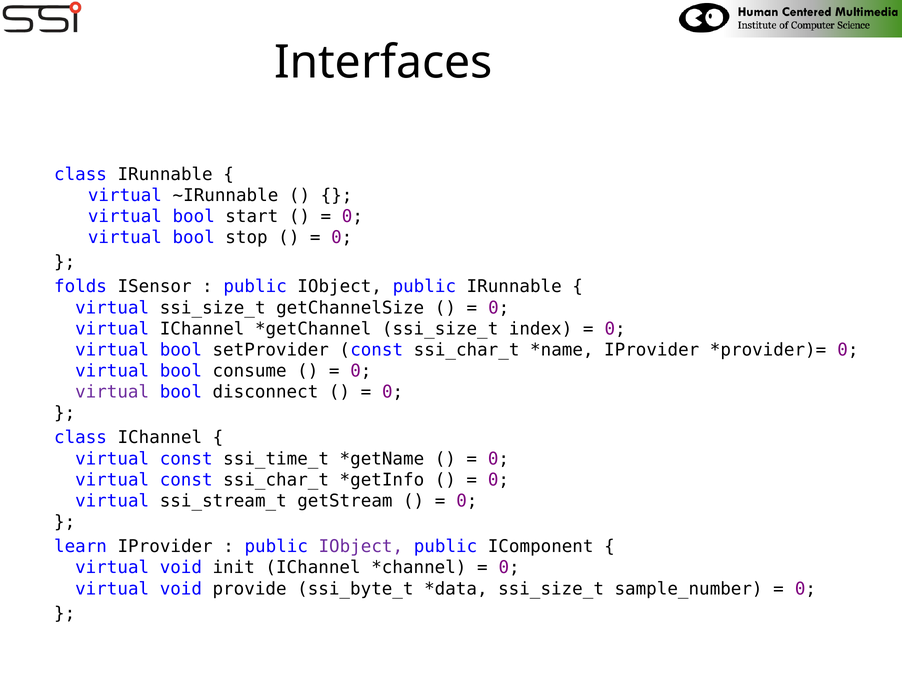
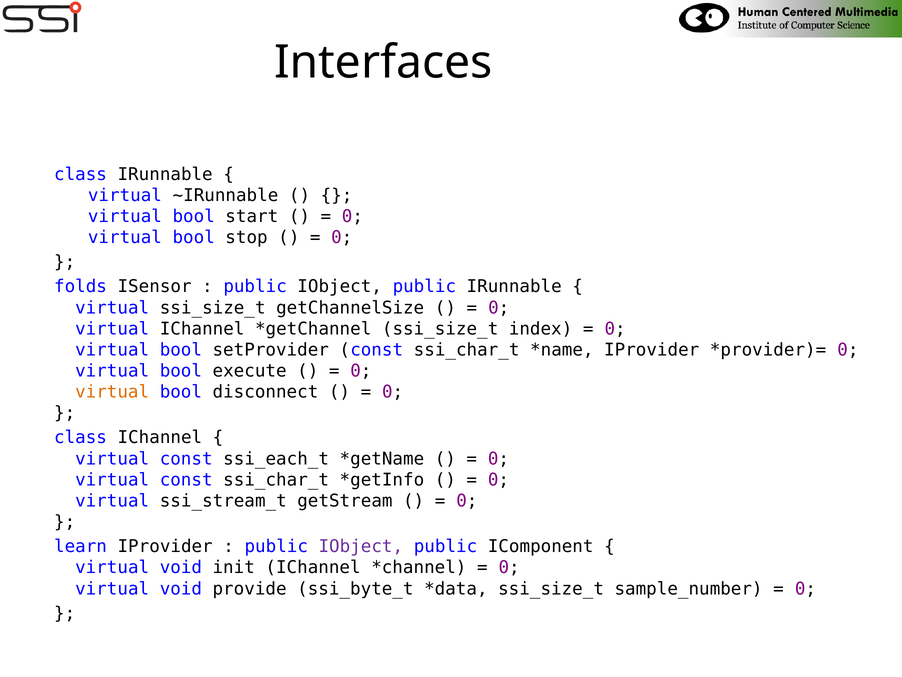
consume: consume -> execute
virtual at (112, 392) colour: purple -> orange
ssi_time_t: ssi_time_t -> ssi_each_t
